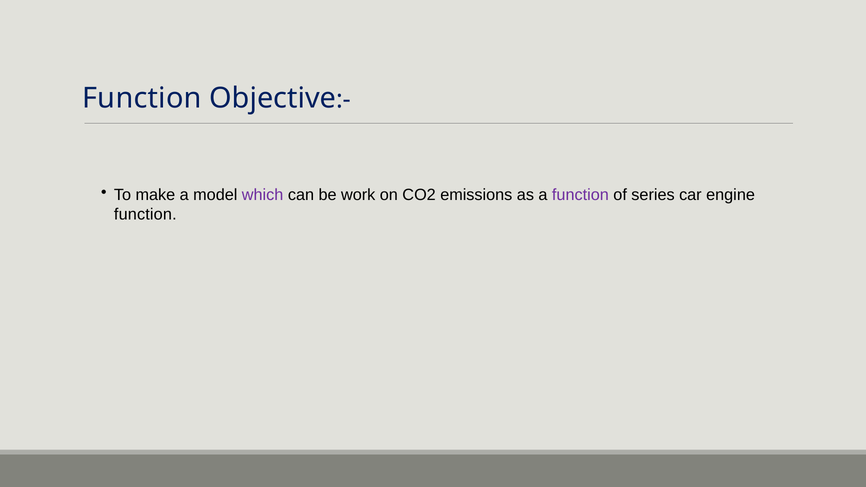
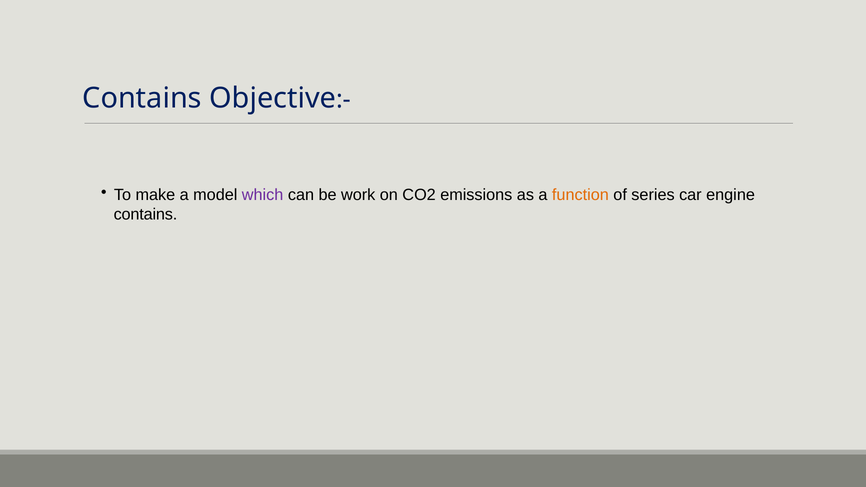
Function at (142, 98): Function -> Contains
function at (580, 195) colour: purple -> orange
function at (145, 214): function -> contains
